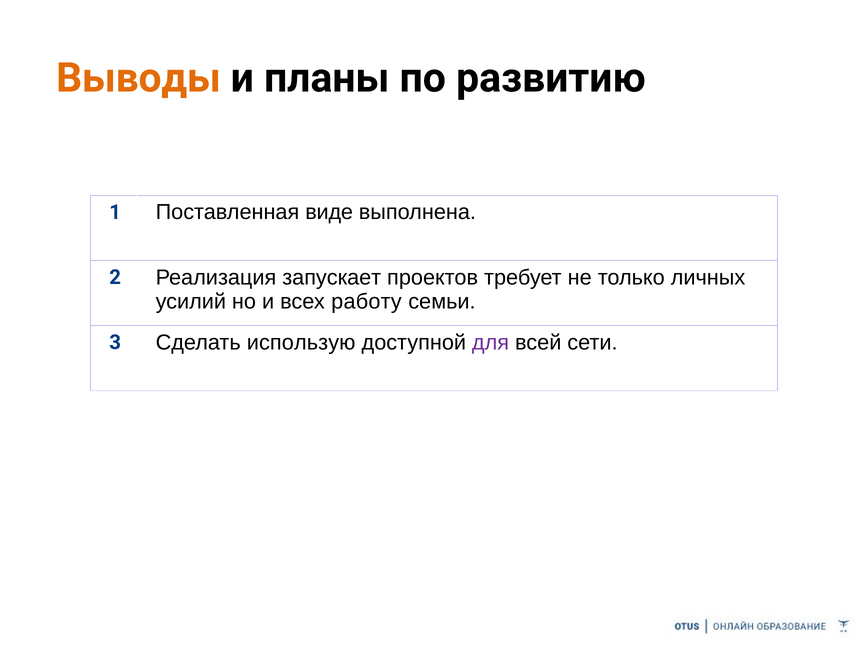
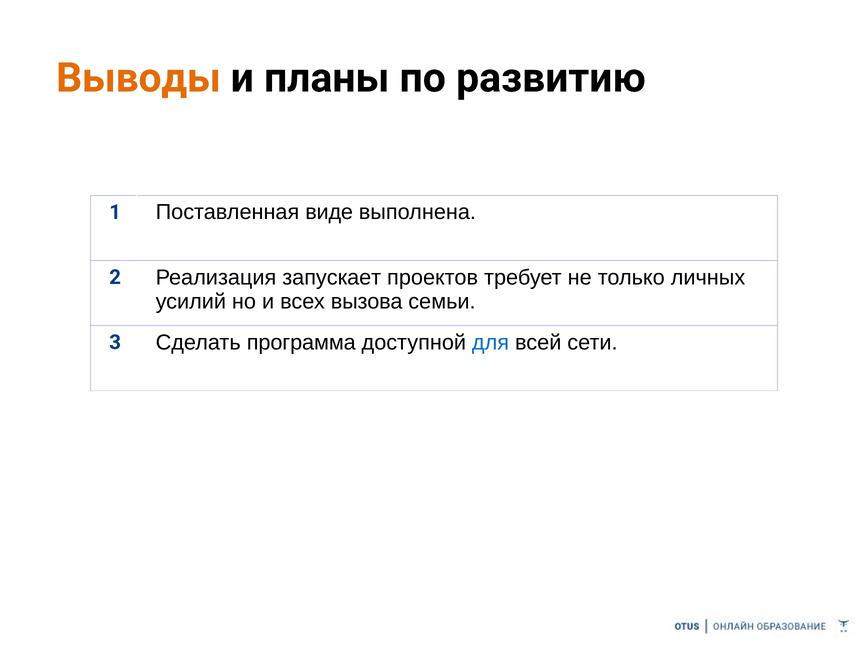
работу: работу -> вызова
использую: использую -> программа
для colour: purple -> blue
